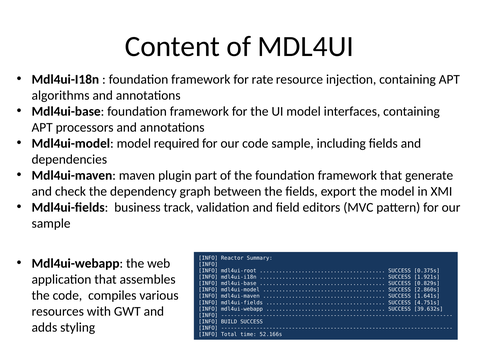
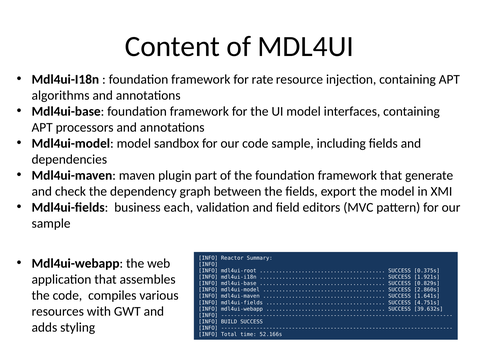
required: required -> sandbox
track: track -> each
